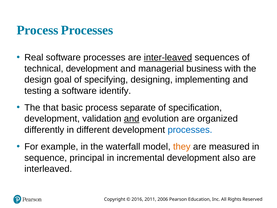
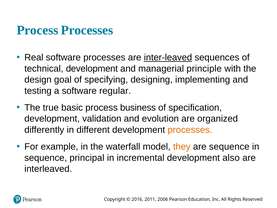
business: business -> principle
identify: identify -> regular
that: that -> true
separate: separate -> business
and at (132, 119) underline: present -> none
processes at (190, 130) colour: blue -> orange
are measured: measured -> sequence
